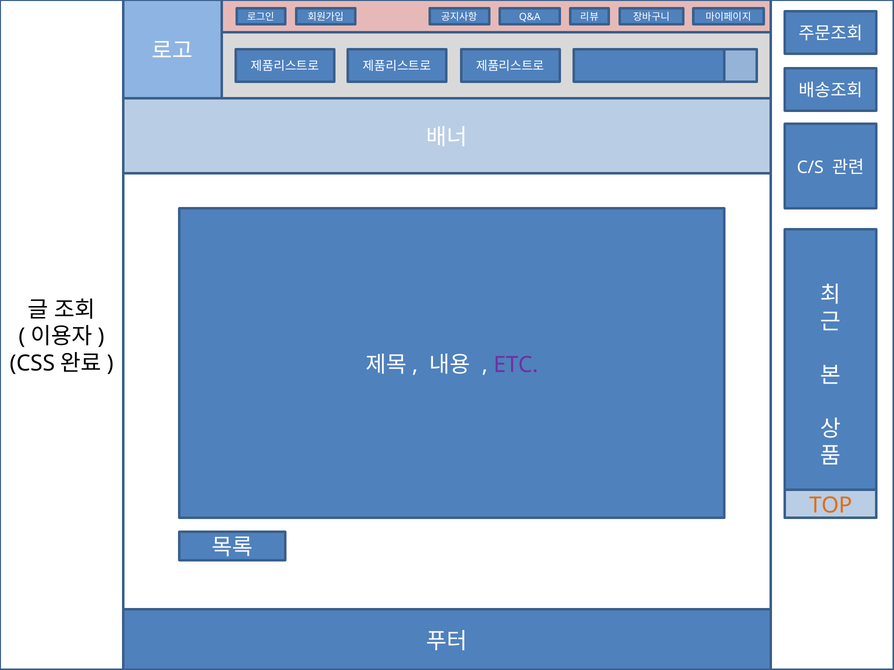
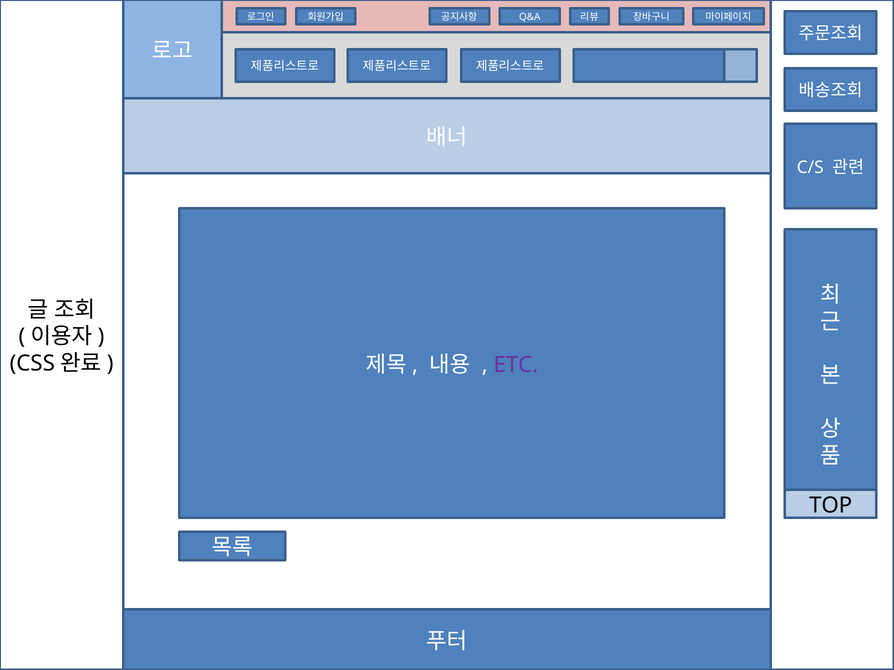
TOP colour: orange -> black
